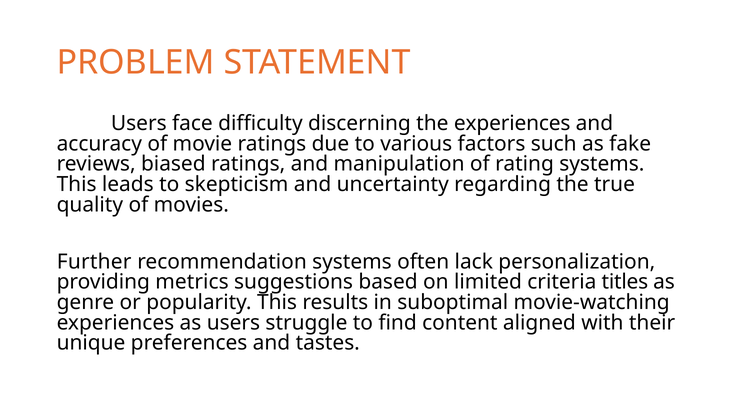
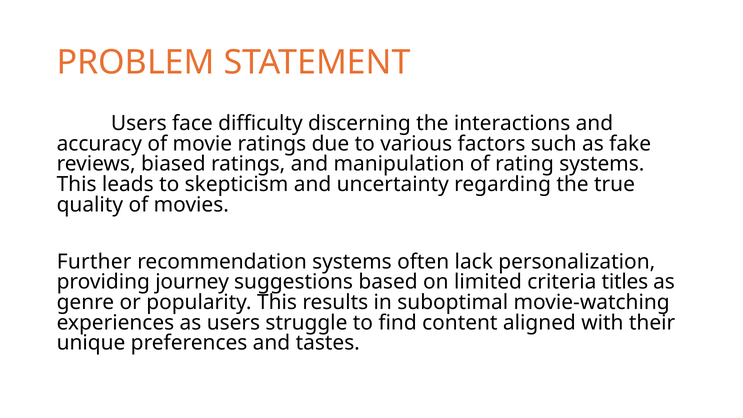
the experiences: experiences -> interactions
metrics: metrics -> journey
